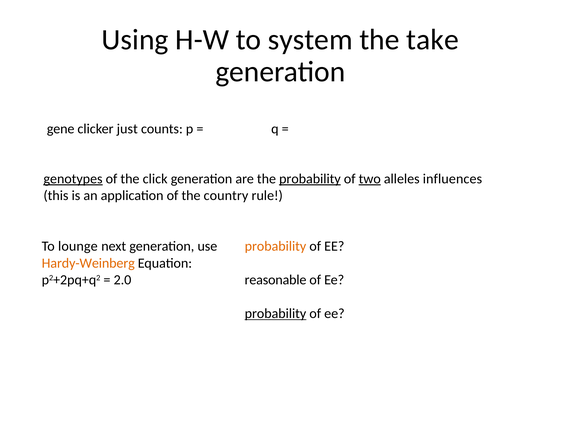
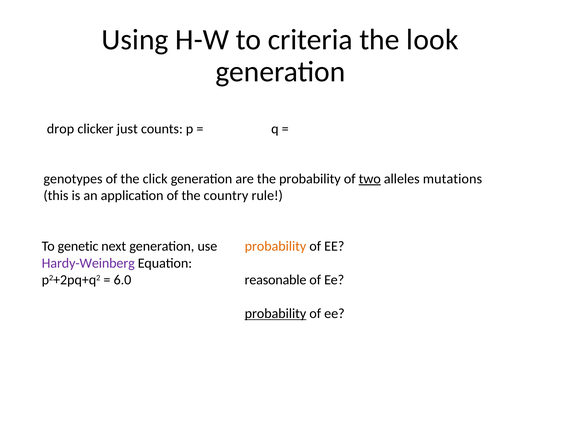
system: system -> criteria
take: take -> look
gene: gene -> drop
genotypes underline: present -> none
probability at (310, 179) underline: present -> none
influences: influences -> mutations
lounge: lounge -> genetic
Hardy-Weinberg colour: orange -> purple
2.0: 2.0 -> 6.0
